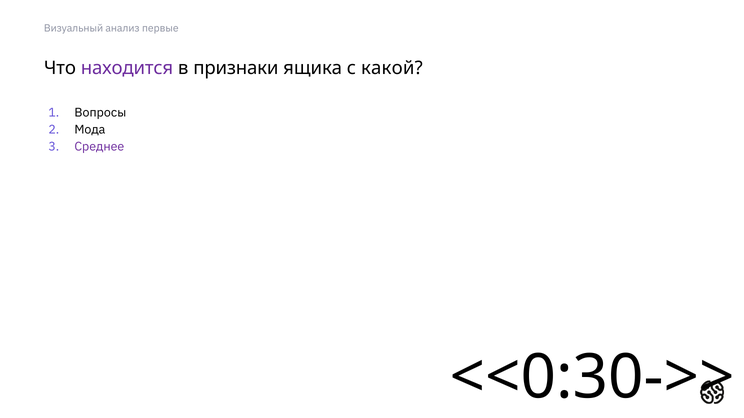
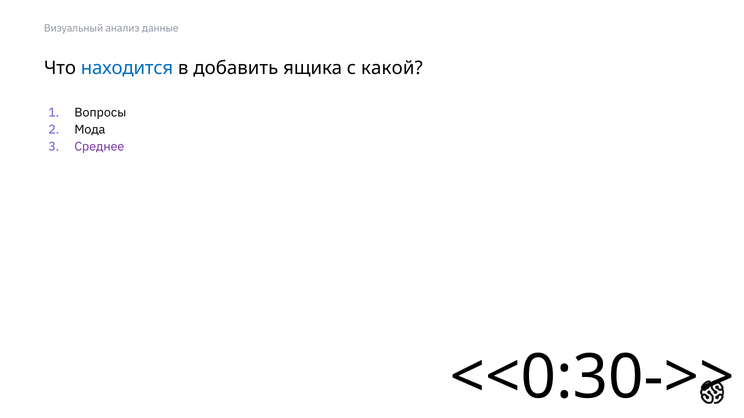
первые: первые -> данные
находится colour: purple -> blue
признаки: признаки -> добавить
